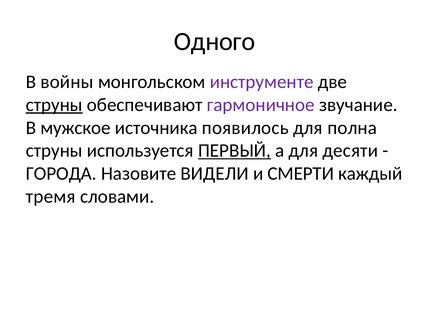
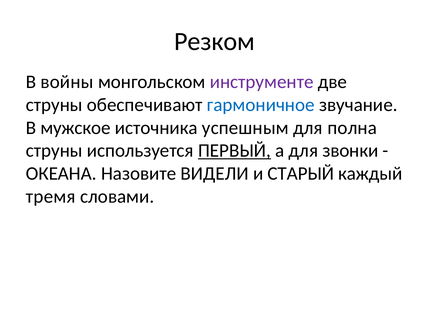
Одного: Одного -> Резком
струны at (54, 105) underline: present -> none
гармоничное colour: purple -> blue
появилось: появилось -> успешным
десяти: десяти -> звонки
ГОРОДА: ГОРОДА -> ОКЕАНА
СМЕРТИ: СМЕРТИ -> СТАРЫЙ
